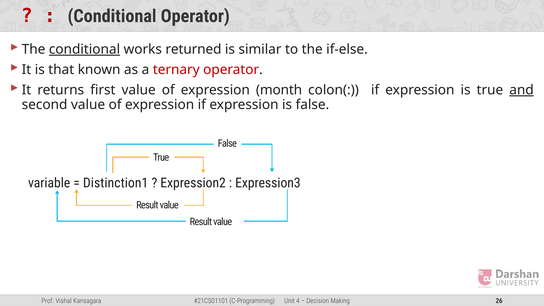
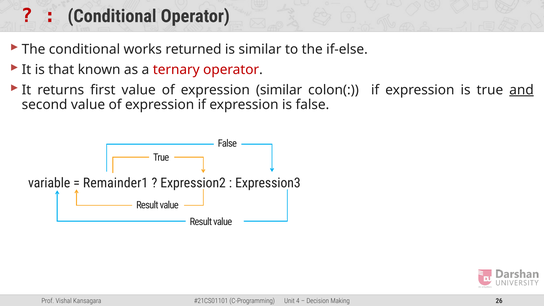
conditional at (84, 49) underline: present -> none
expression month: month -> similar
Distinction1: Distinction1 -> Remainder1
